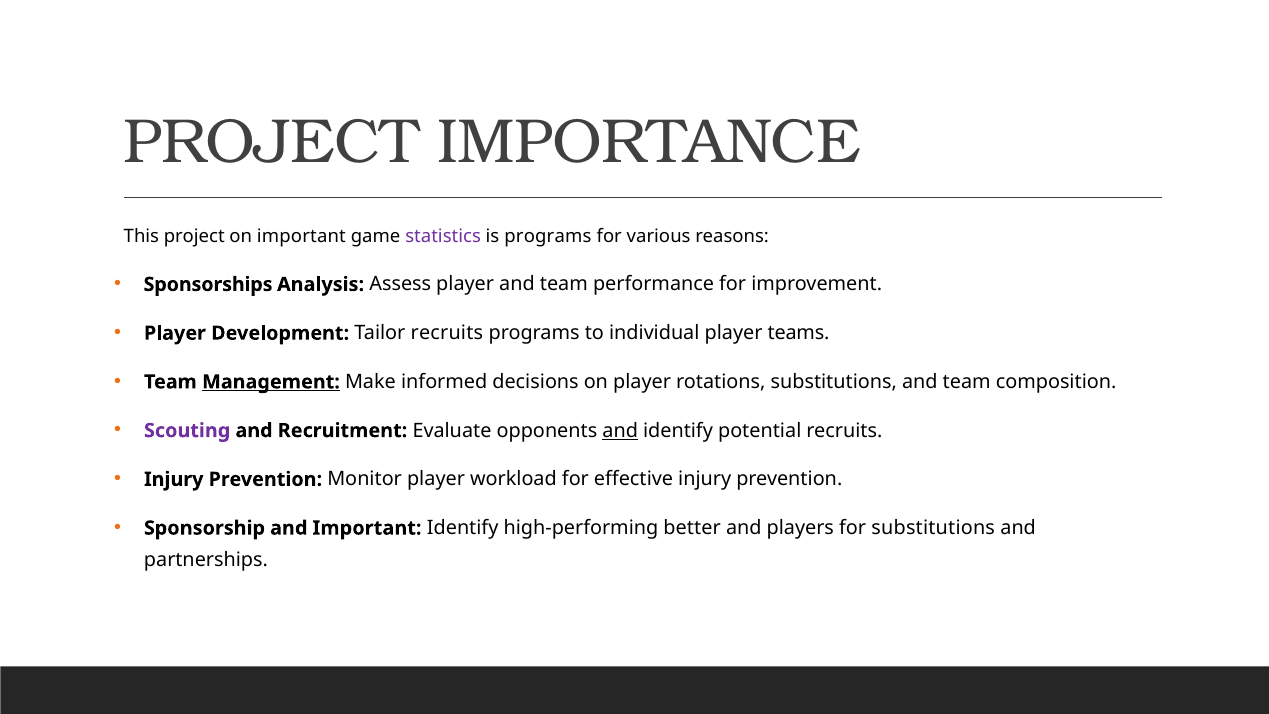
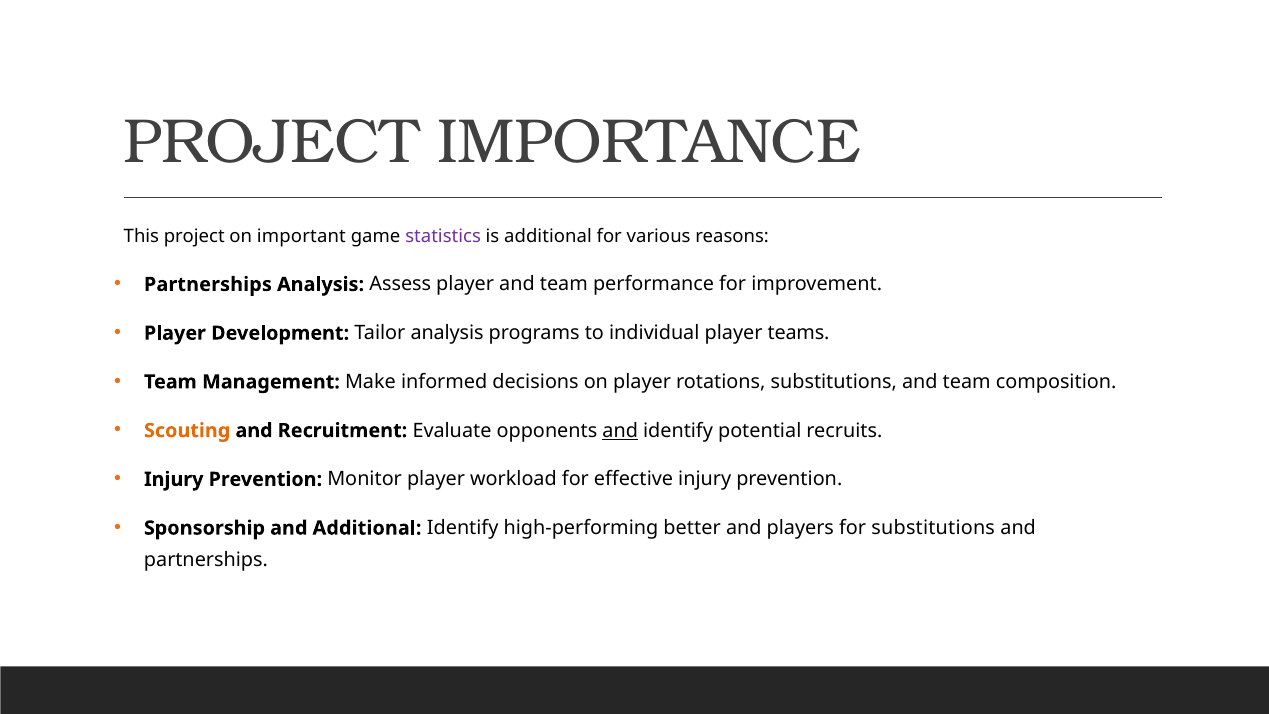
is programs: programs -> additional
Sponsorships at (208, 284): Sponsorships -> Partnerships
Tailor recruits: recruits -> analysis
Management underline: present -> none
Scouting colour: purple -> orange
and Important: Important -> Additional
